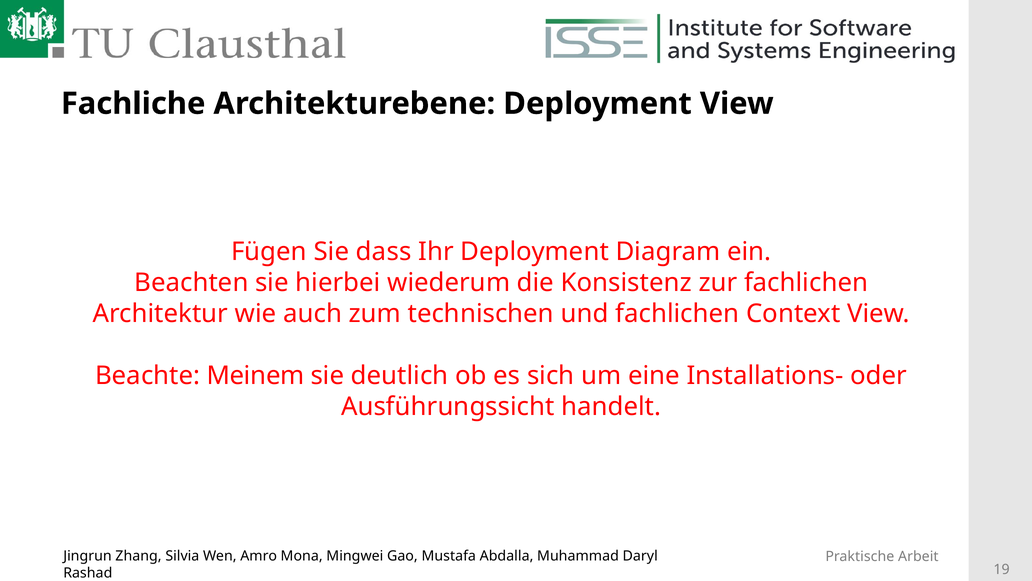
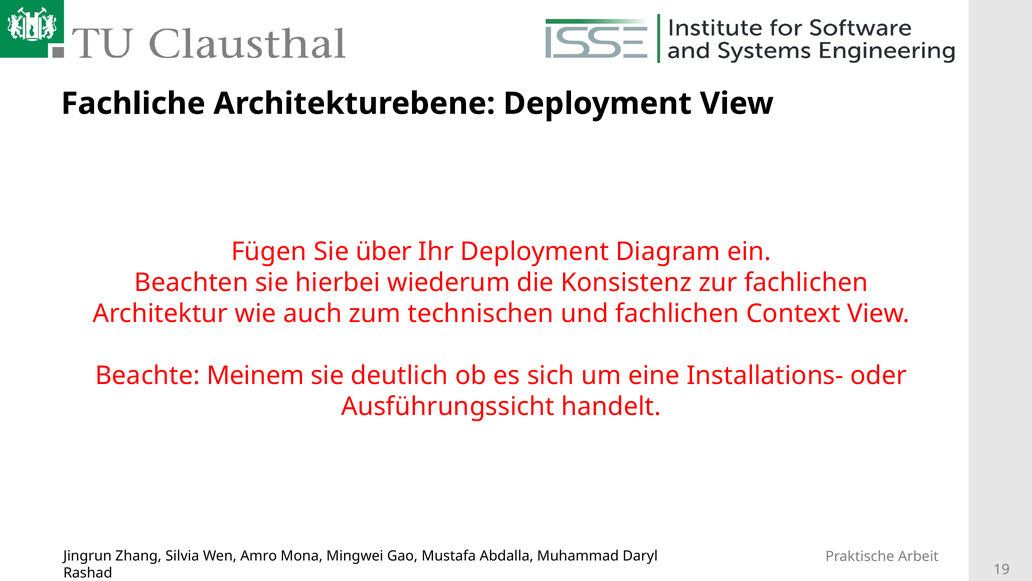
dass: dass -> über
